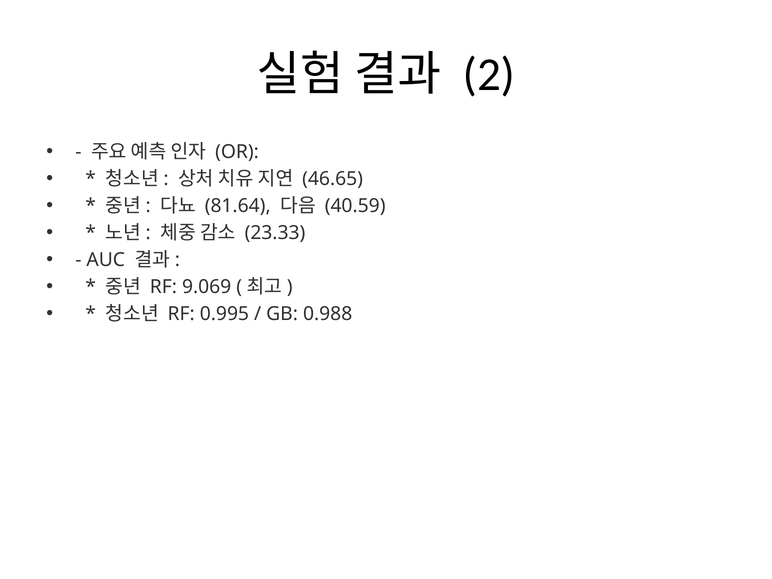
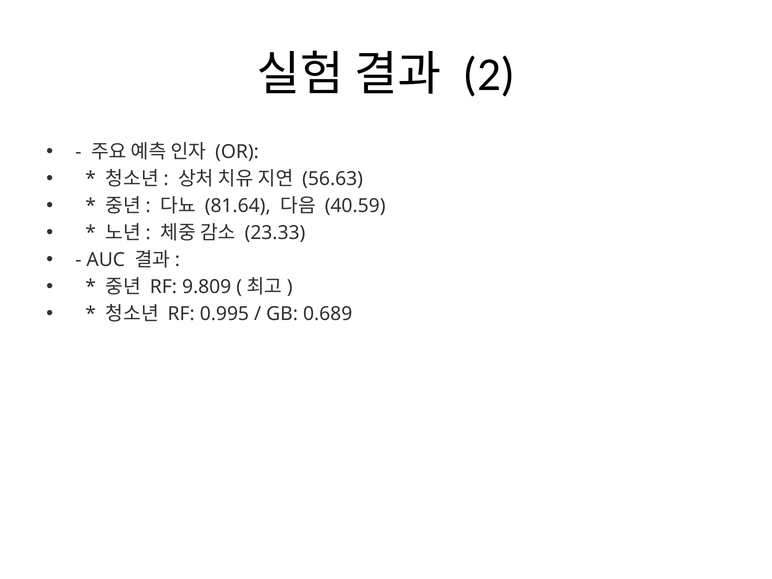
46.65: 46.65 -> 56.63
9.069: 9.069 -> 9.809
0.988: 0.988 -> 0.689
